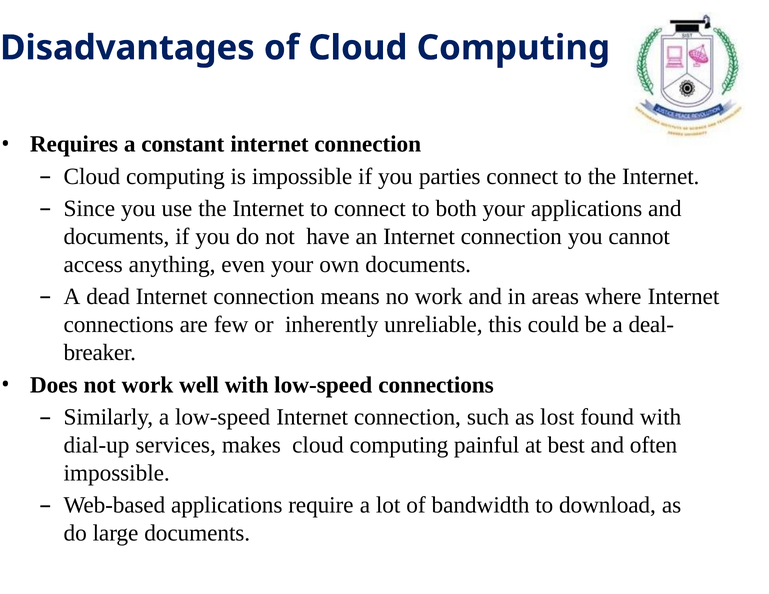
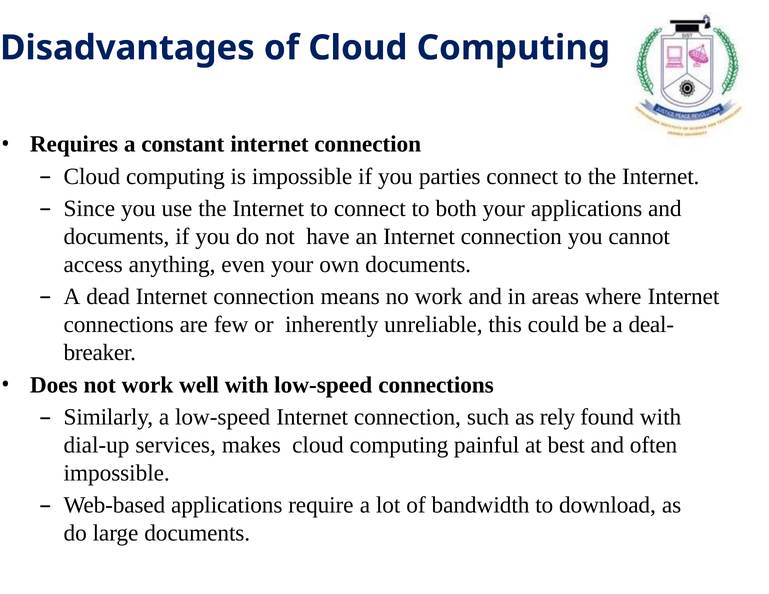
lost: lost -> rely
